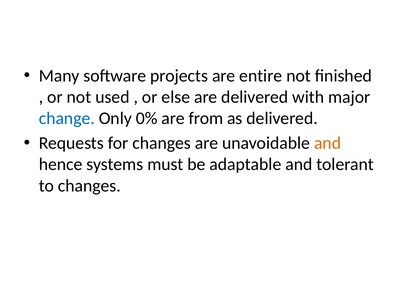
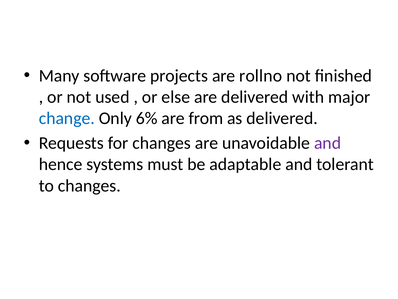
entire: entire -> rollno
0%: 0% -> 6%
and at (328, 143) colour: orange -> purple
